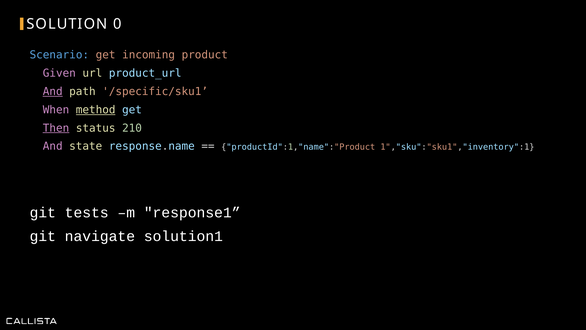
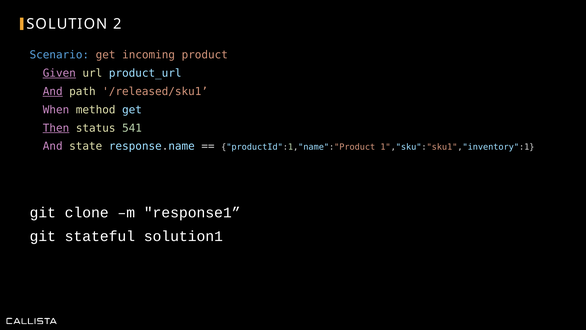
0: 0 -> 2
Given underline: none -> present
/specific/sku1: /specific/sku1 -> /released/sku1
method underline: present -> none
210: 210 -> 541
tests: tests -> clone
navigate: navigate -> stateful
